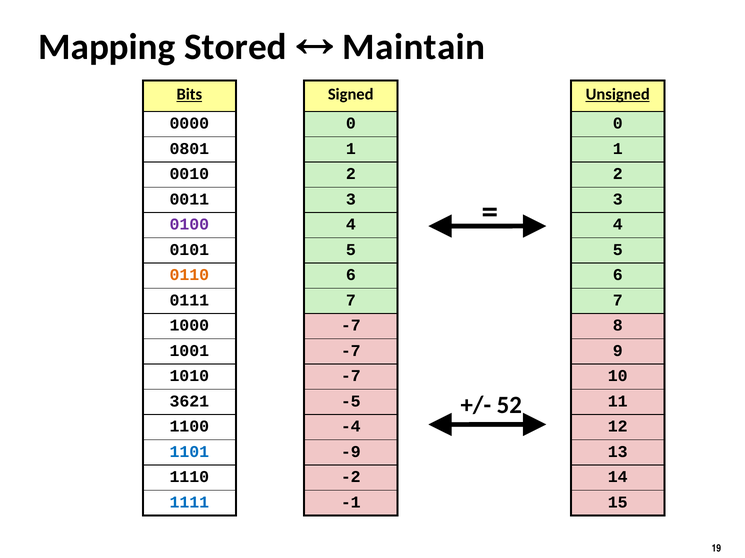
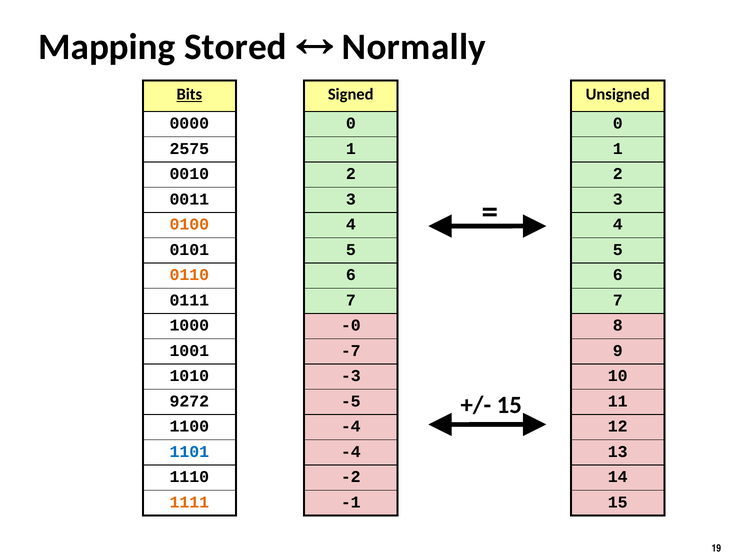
Maintain: Maintain -> Normally
Unsigned underline: present -> none
0801: 0801 -> 2575
0100 colour: purple -> orange
-7 at (351, 326): -7 -> -0
-7 at (351, 376): -7 -> -3
52 at (509, 405): 52 -> 15
3621: 3621 -> 9272
-9 at (351, 452): -9 -> -4
1111 colour: blue -> orange
